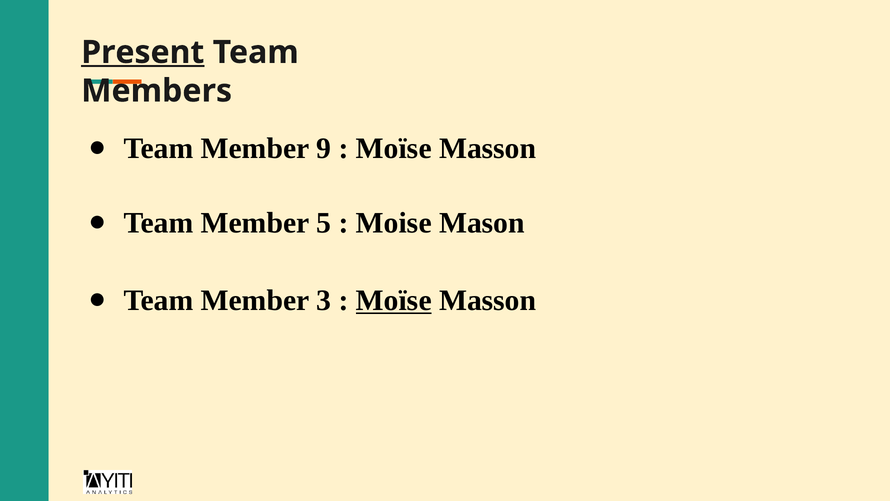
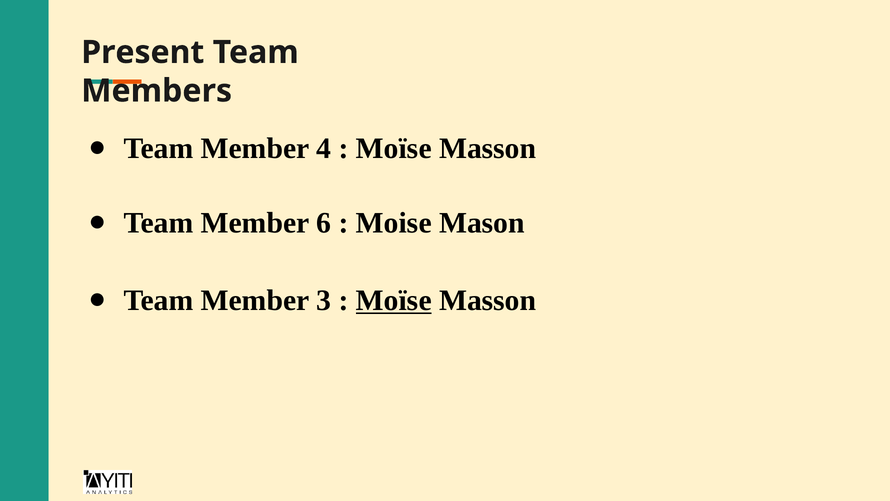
Present underline: present -> none
9: 9 -> 4
5: 5 -> 6
